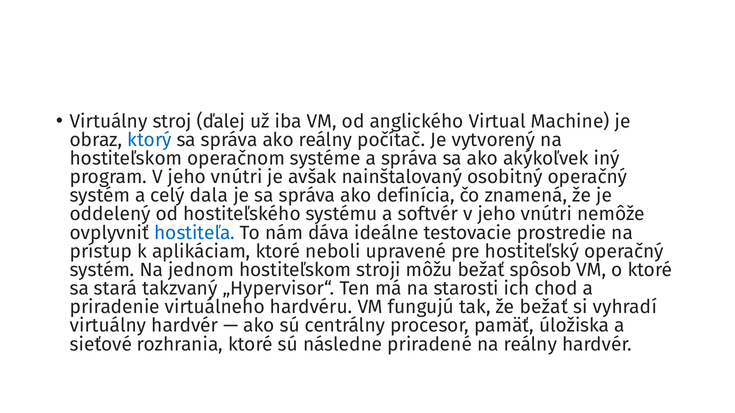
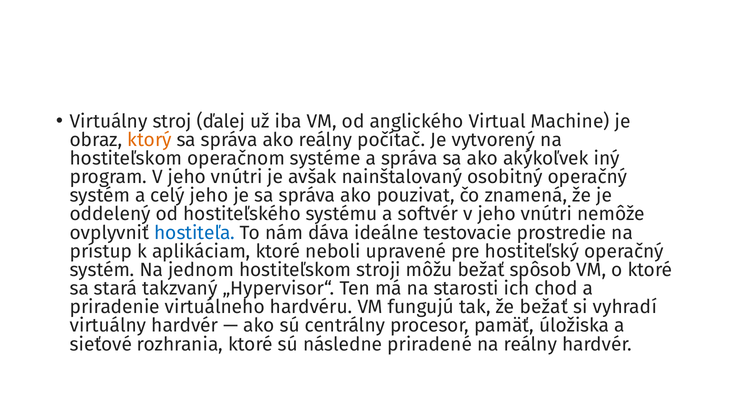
ktorý colour: blue -> orange
celý dala: dala -> jeho
definícia: definícia -> pouzivat
